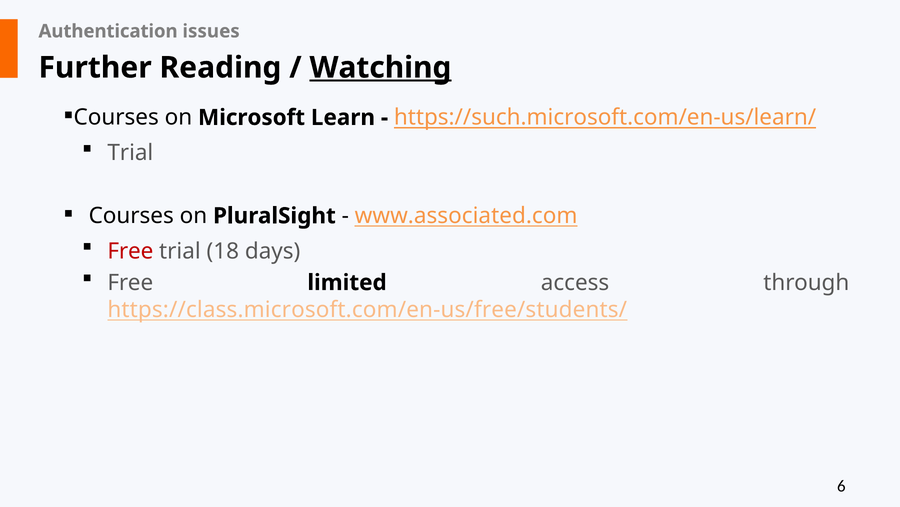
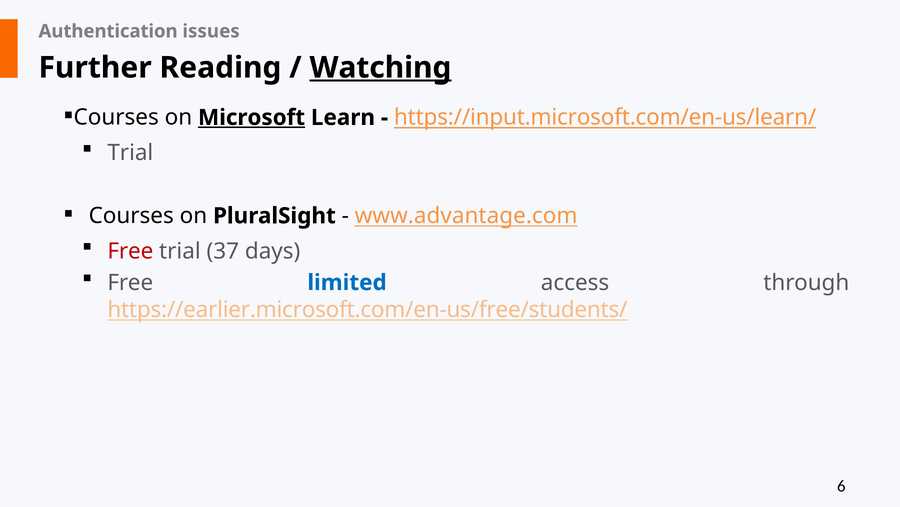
Microsoft underline: none -> present
https://such.microsoft.com/en-us/learn/: https://such.microsoft.com/en-us/learn/ -> https://input.microsoft.com/en-us/learn/
www.associated.com: www.associated.com -> www.advantage.com
18: 18 -> 37
limited colour: black -> blue
https://class.microsoft.com/en-us/free/students/: https://class.microsoft.com/en-us/free/students/ -> https://earlier.microsoft.com/en-us/free/students/
